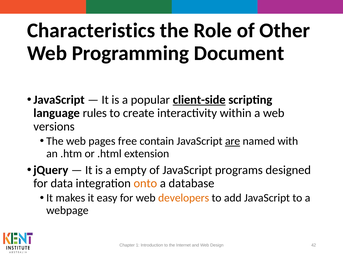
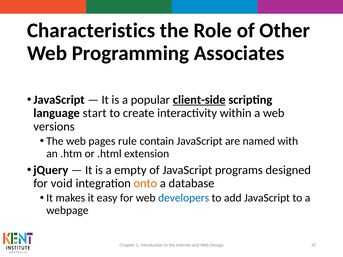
Document: Document -> Associates
rules: rules -> start
free: free -> rule
are underline: present -> none
data: data -> void
developers colour: orange -> blue
